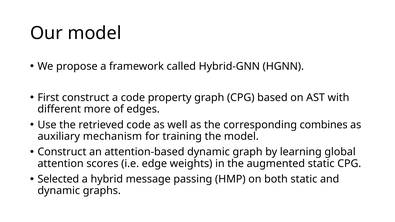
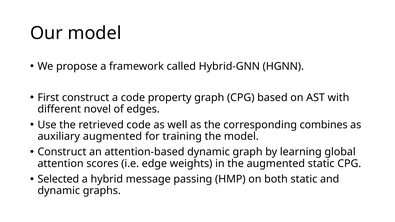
more: more -> novel
auxiliary mechanism: mechanism -> augmented
